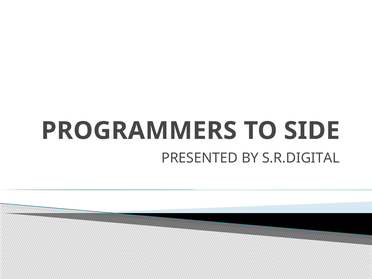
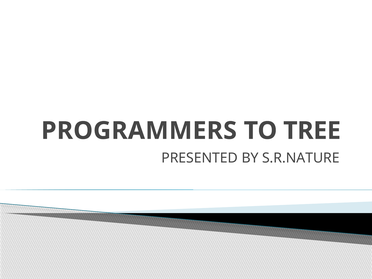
SIDE: SIDE -> TREE
S.R.DIGITAL: S.R.DIGITAL -> S.R.NATURE
